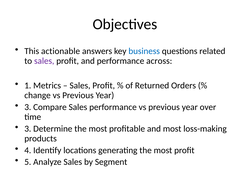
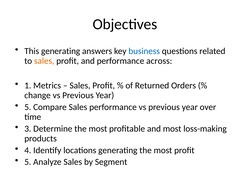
This actionable: actionable -> generating
sales at (44, 61) colour: purple -> orange
3 at (28, 107): 3 -> 5
